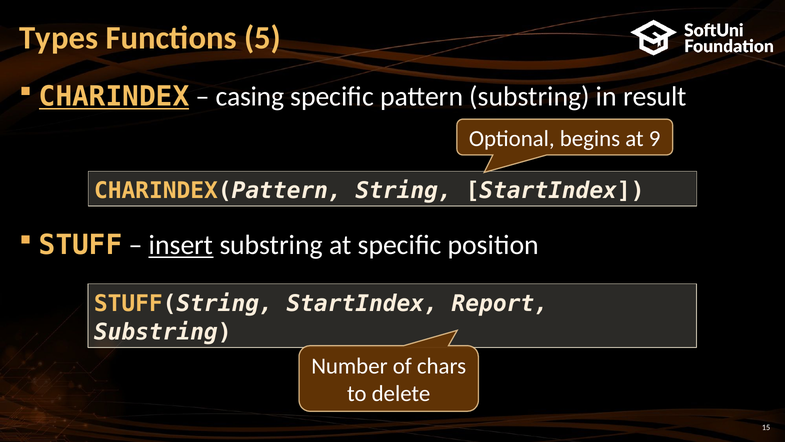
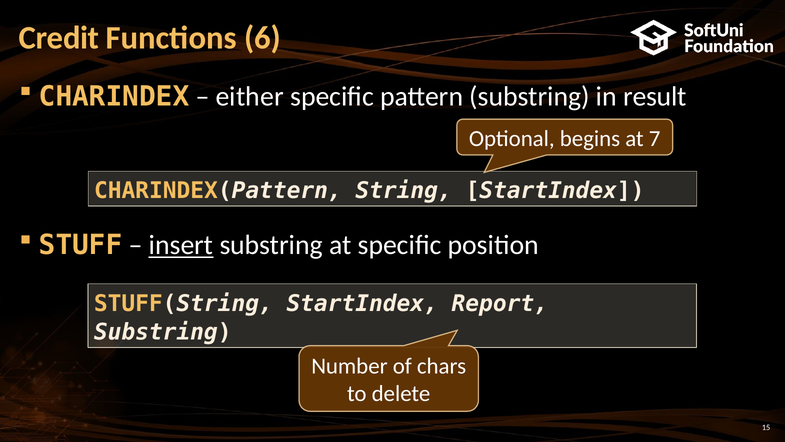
Types: Types -> Credit
5: 5 -> 6
CHARINDEX underline: present -> none
casing: casing -> either
9: 9 -> 7
